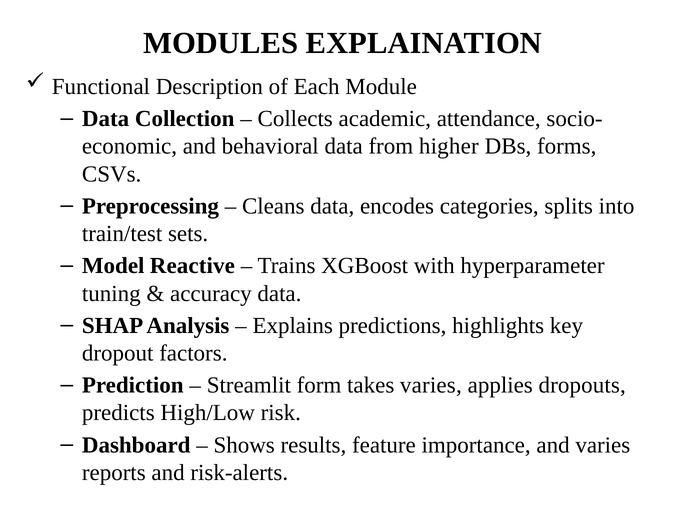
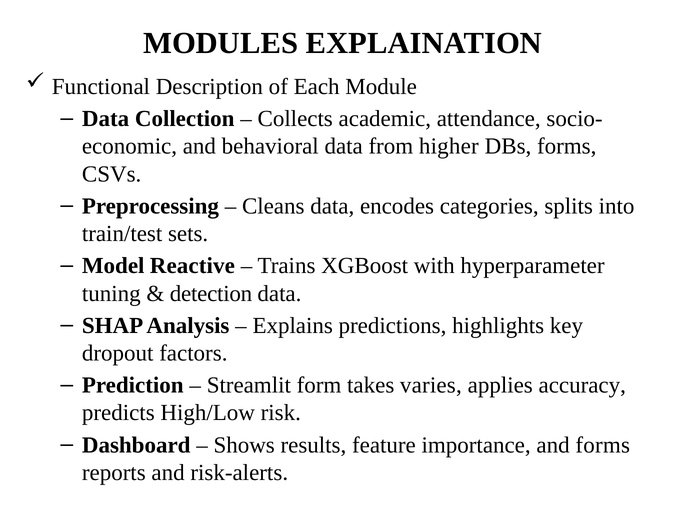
accuracy: accuracy -> detection
dropouts: dropouts -> accuracy
and varies: varies -> forms
